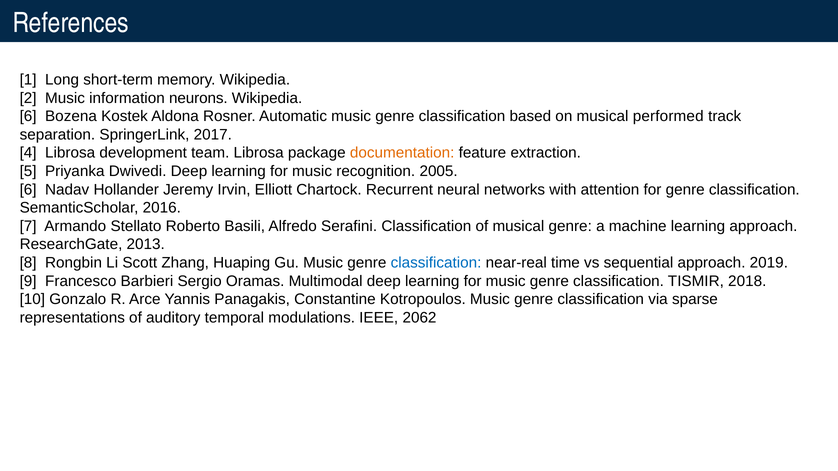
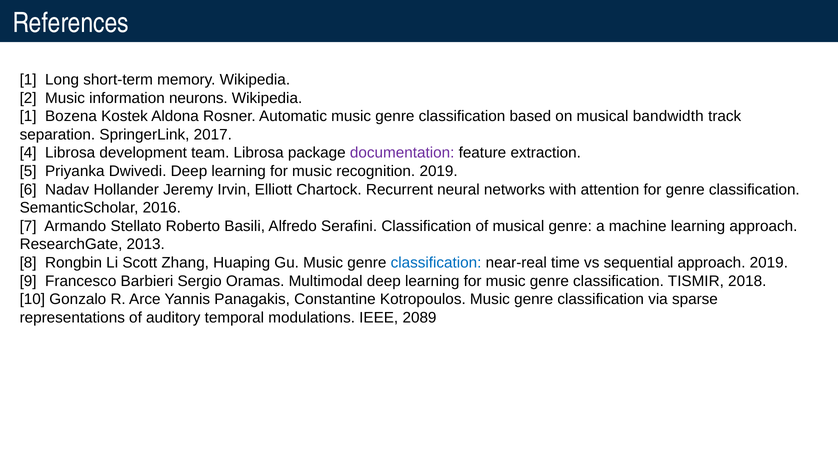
6 at (28, 116): 6 -> 1
performed: performed -> bandwidth
documentation colour: orange -> purple
recognition 2005: 2005 -> 2019
2062: 2062 -> 2089
